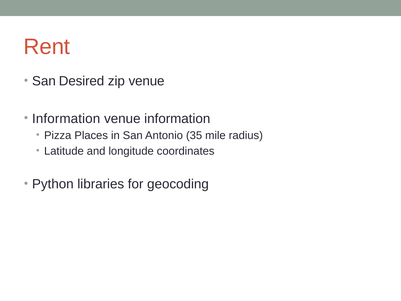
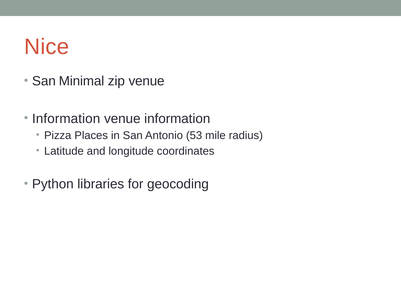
Rent: Rent -> Nice
Desired: Desired -> Minimal
35: 35 -> 53
